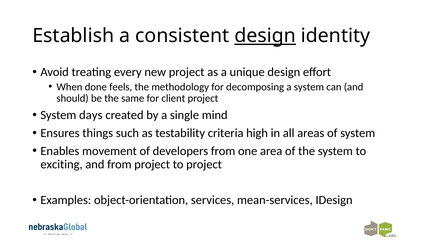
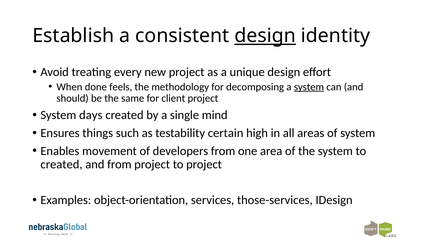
system at (309, 87) underline: none -> present
criteria: criteria -> certain
exciting at (62, 164): exciting -> created
mean-services: mean-services -> those-services
